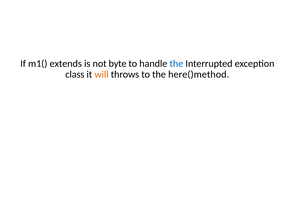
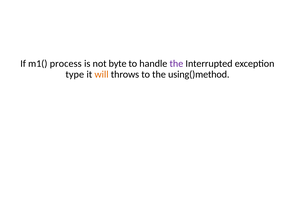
extends: extends -> process
the at (176, 64) colour: blue -> purple
class: class -> type
here()method: here()method -> using()method
